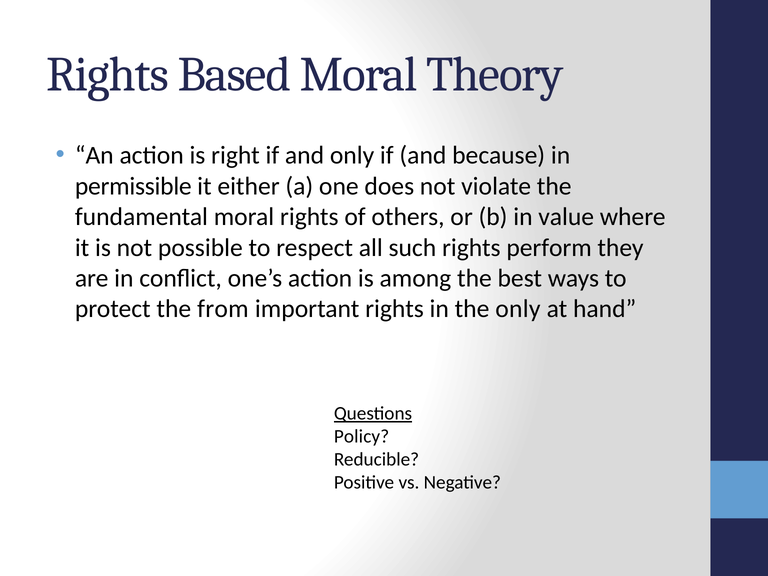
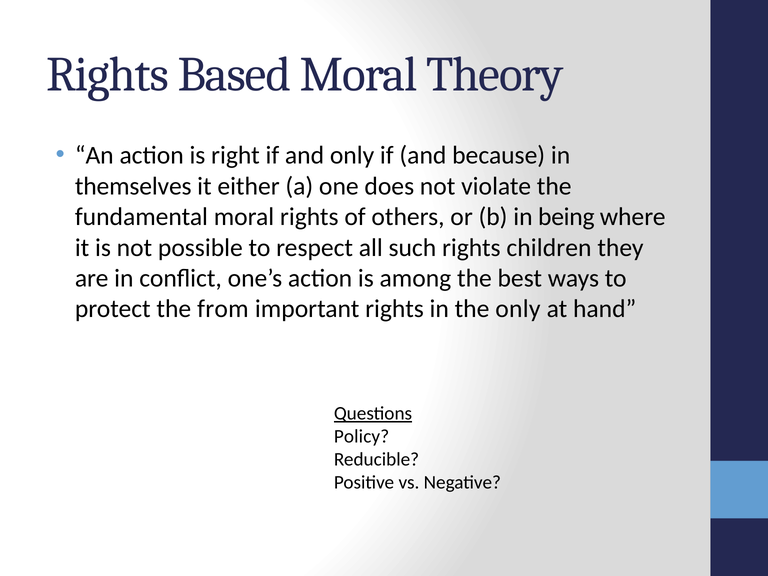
permissible: permissible -> themselves
value: value -> being
perform: perform -> children
